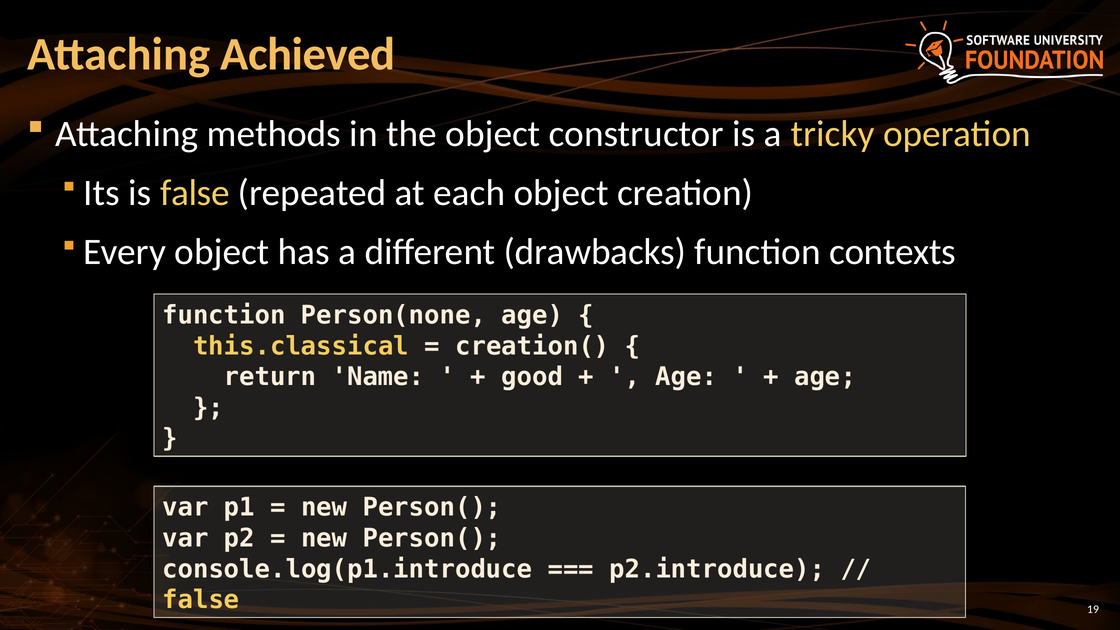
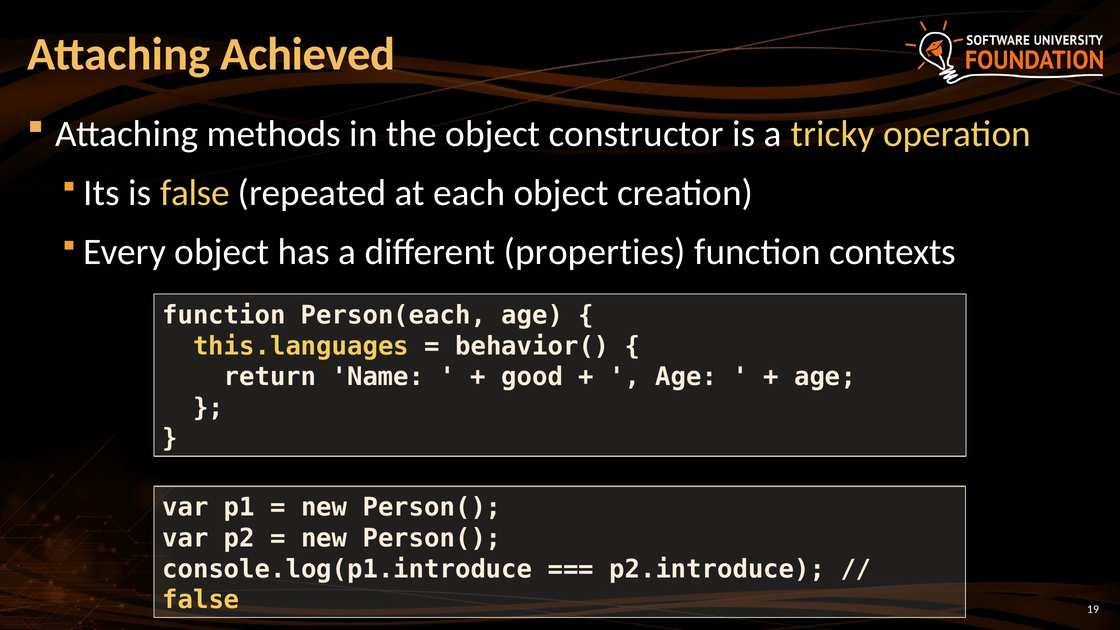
drawbacks: drawbacks -> properties
Person(none: Person(none -> Person(each
this.classical: this.classical -> this.languages
creation(: creation( -> behavior(
